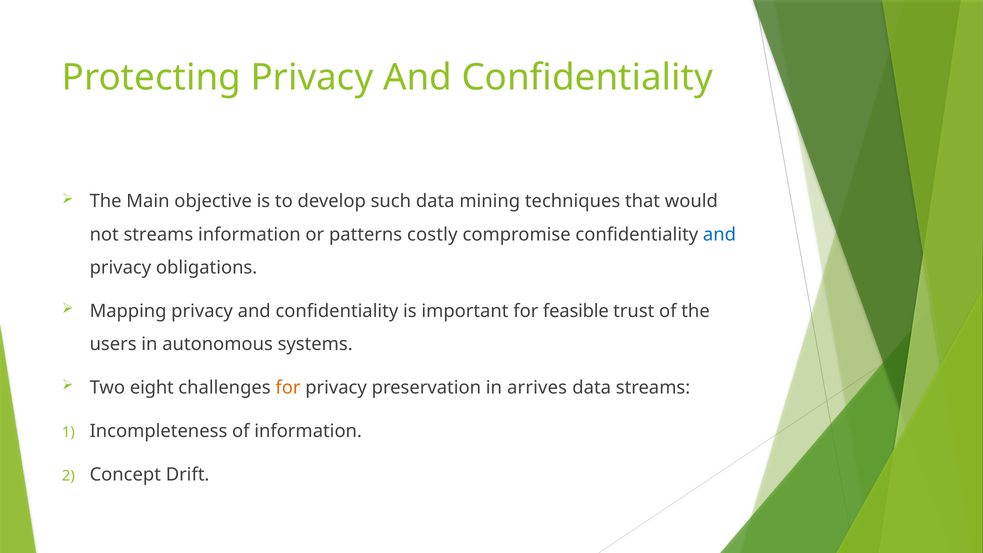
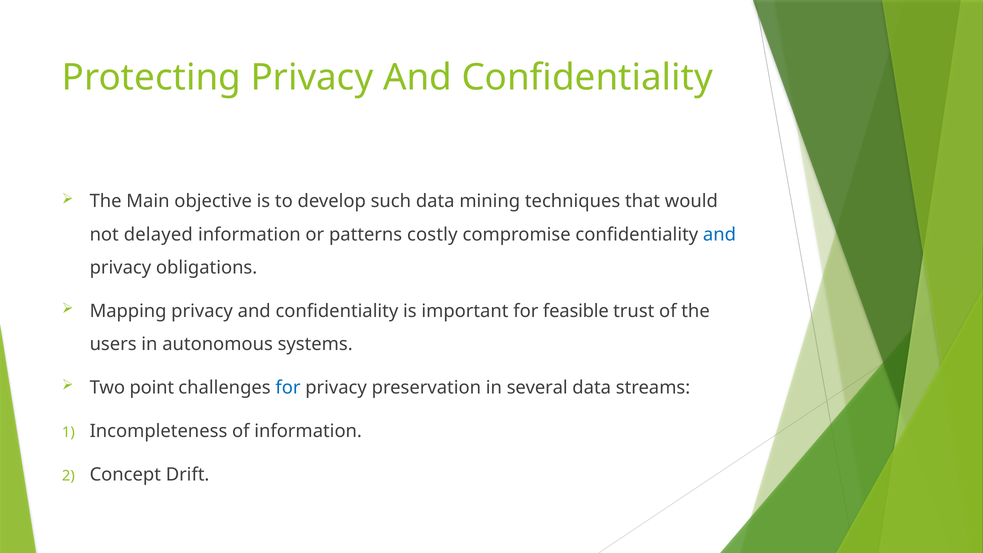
not streams: streams -> delayed
eight: eight -> point
for at (288, 388) colour: orange -> blue
arrives: arrives -> several
